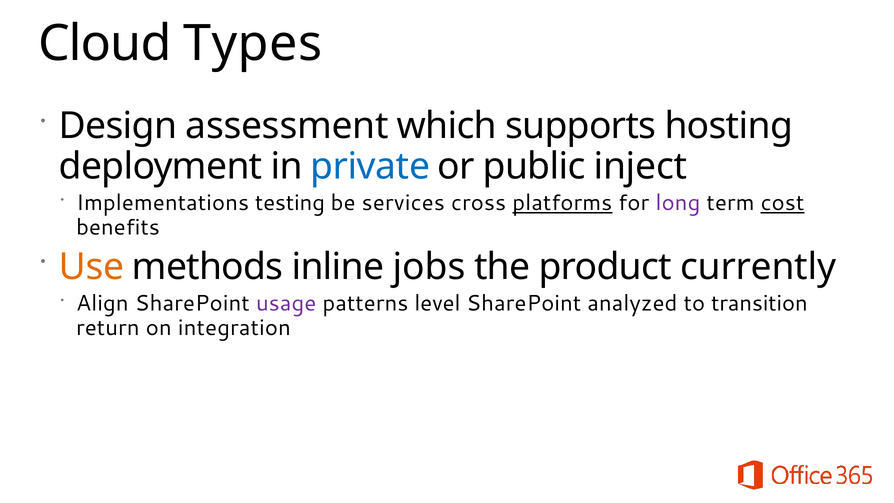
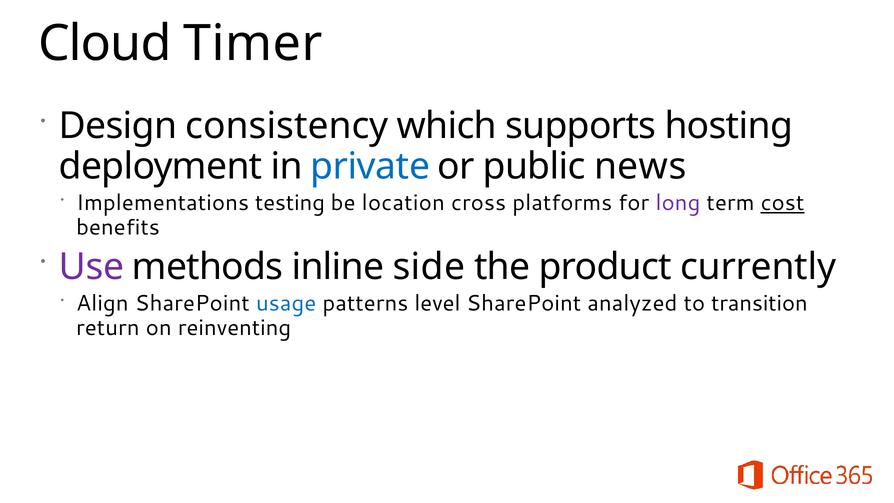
Types: Types -> Timer
assessment: assessment -> consistency
inject: inject -> news
services: services -> location
platforms underline: present -> none
Use colour: orange -> purple
jobs: jobs -> side
usage colour: purple -> blue
integration: integration -> reinventing
